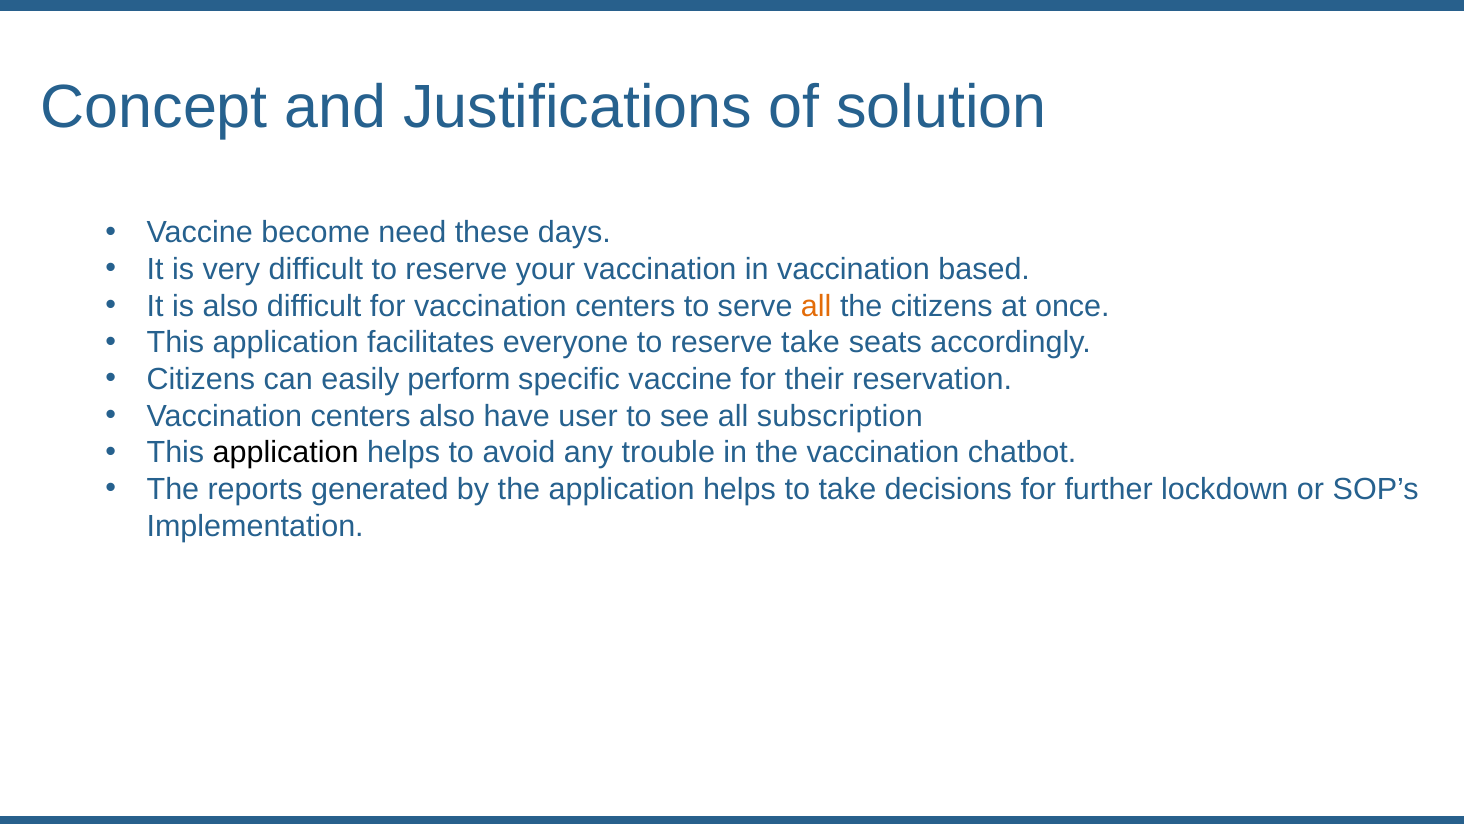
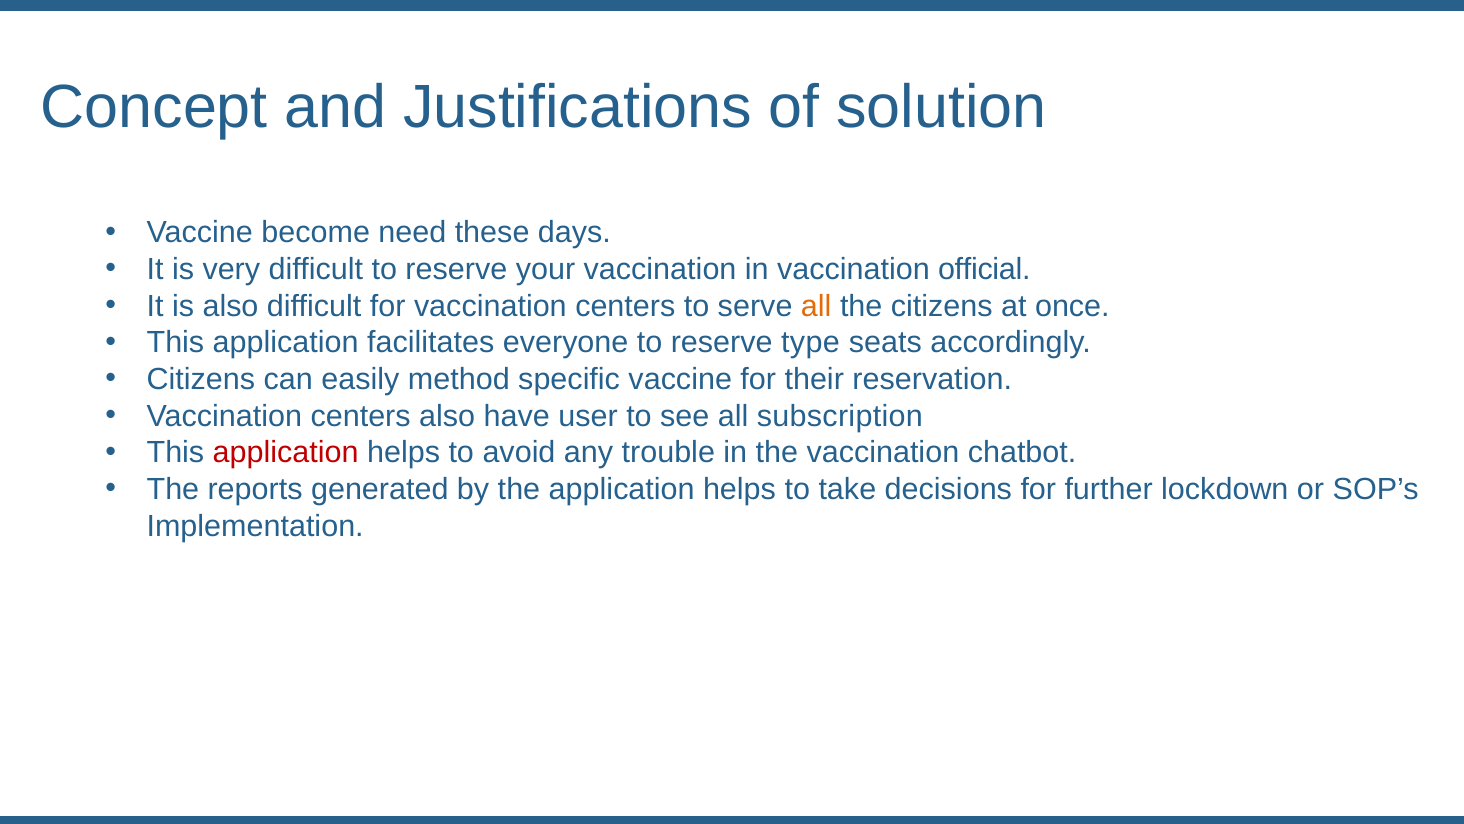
based: based -> official
reserve take: take -> type
perform: perform -> method
application at (286, 452) colour: black -> red
